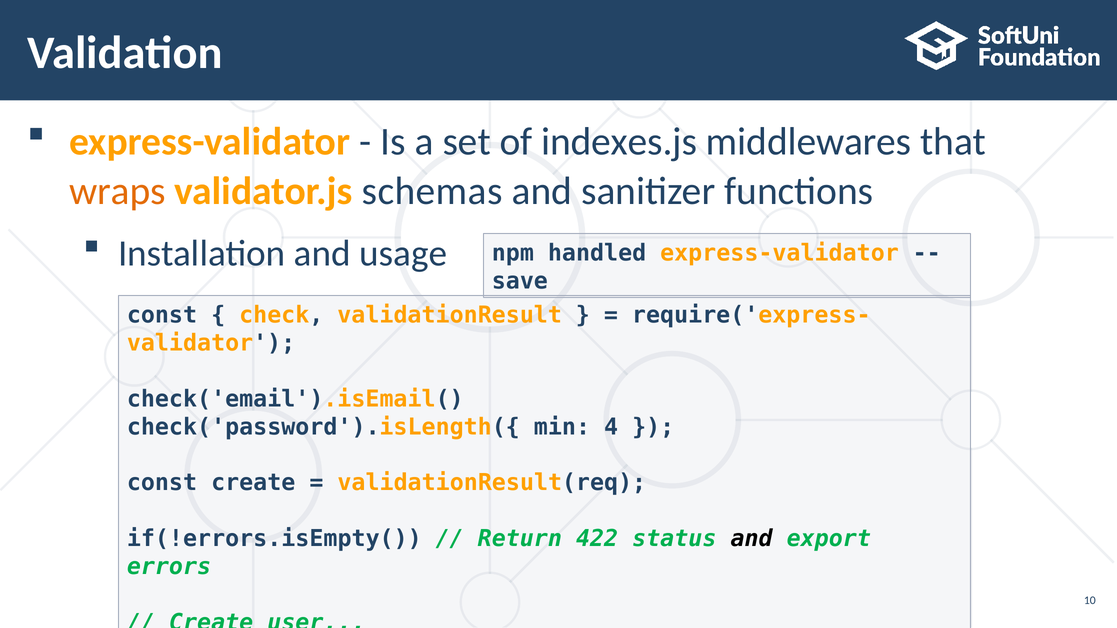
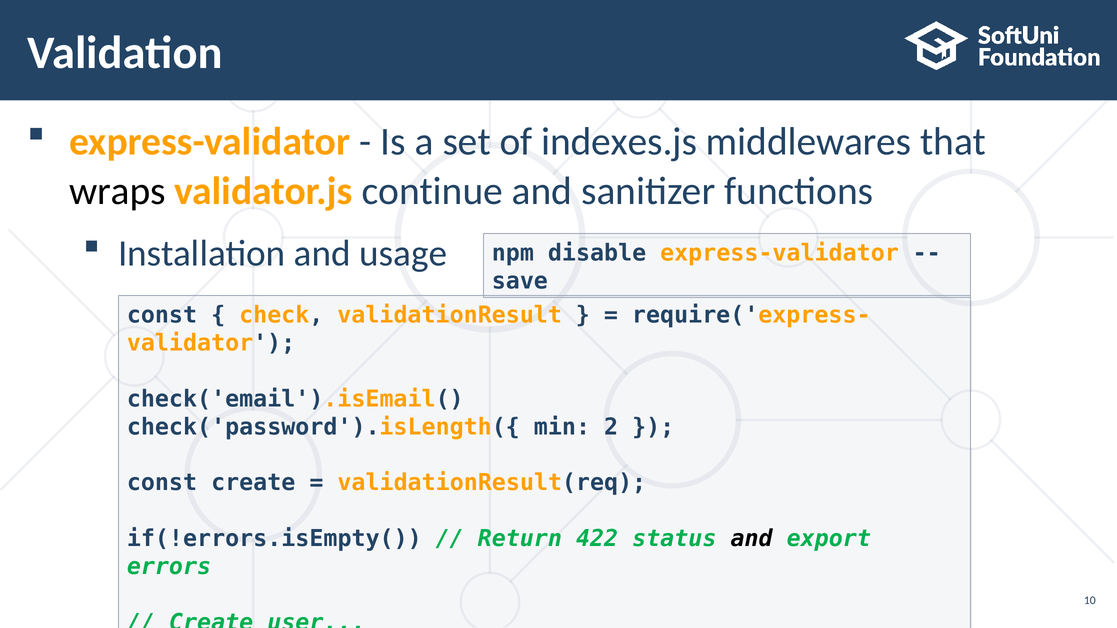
wraps colour: orange -> black
schemas: schemas -> continue
handled: handled -> disable
4: 4 -> 2
